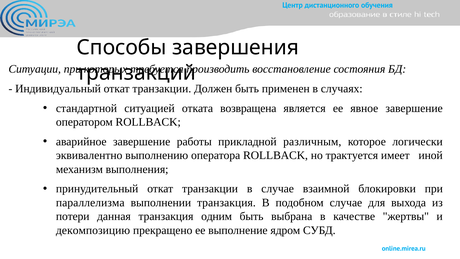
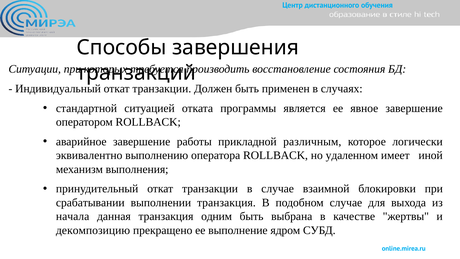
возвращена: возвращена -> программы
трактуется: трактуется -> удаленном
параллелизма: параллелизма -> срабатывании
потери: потери -> начала
